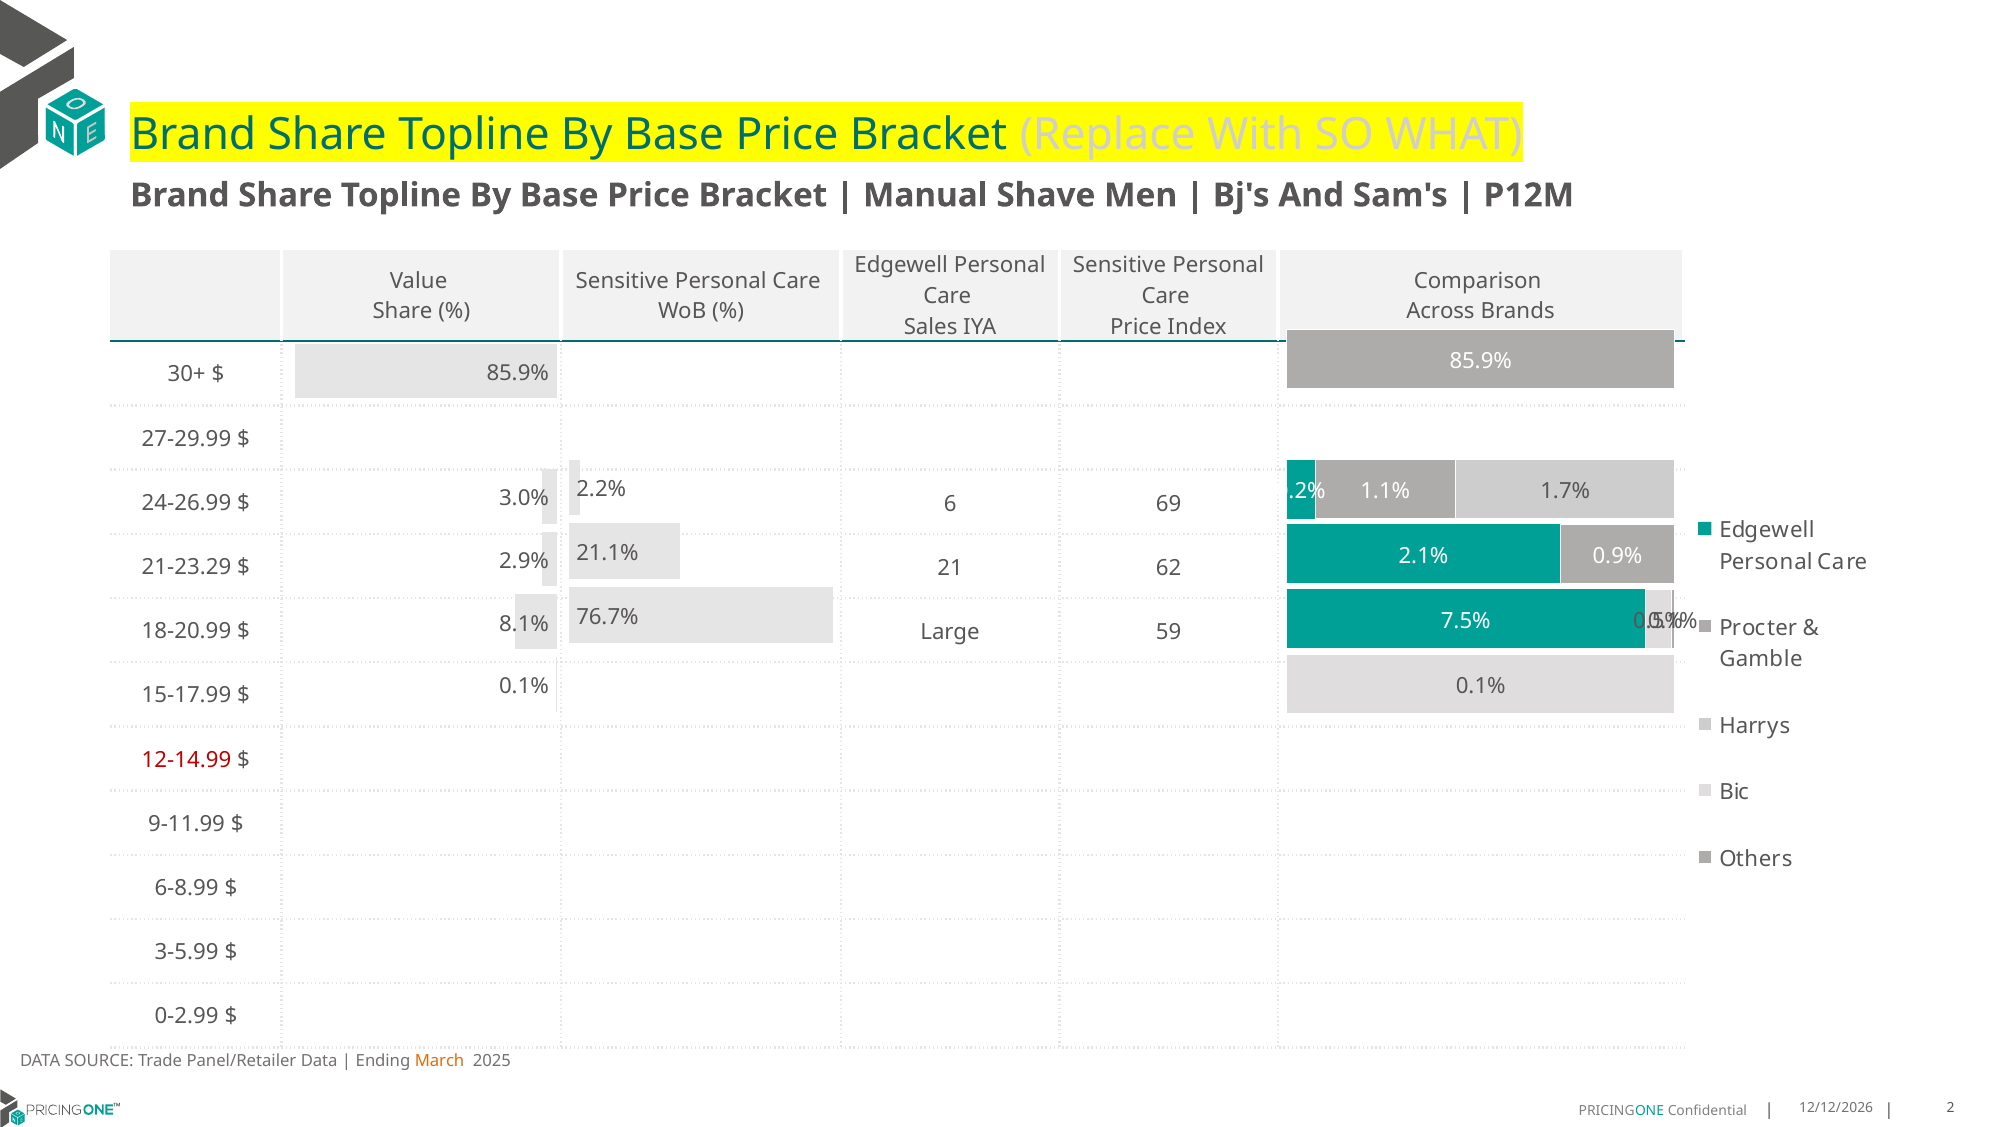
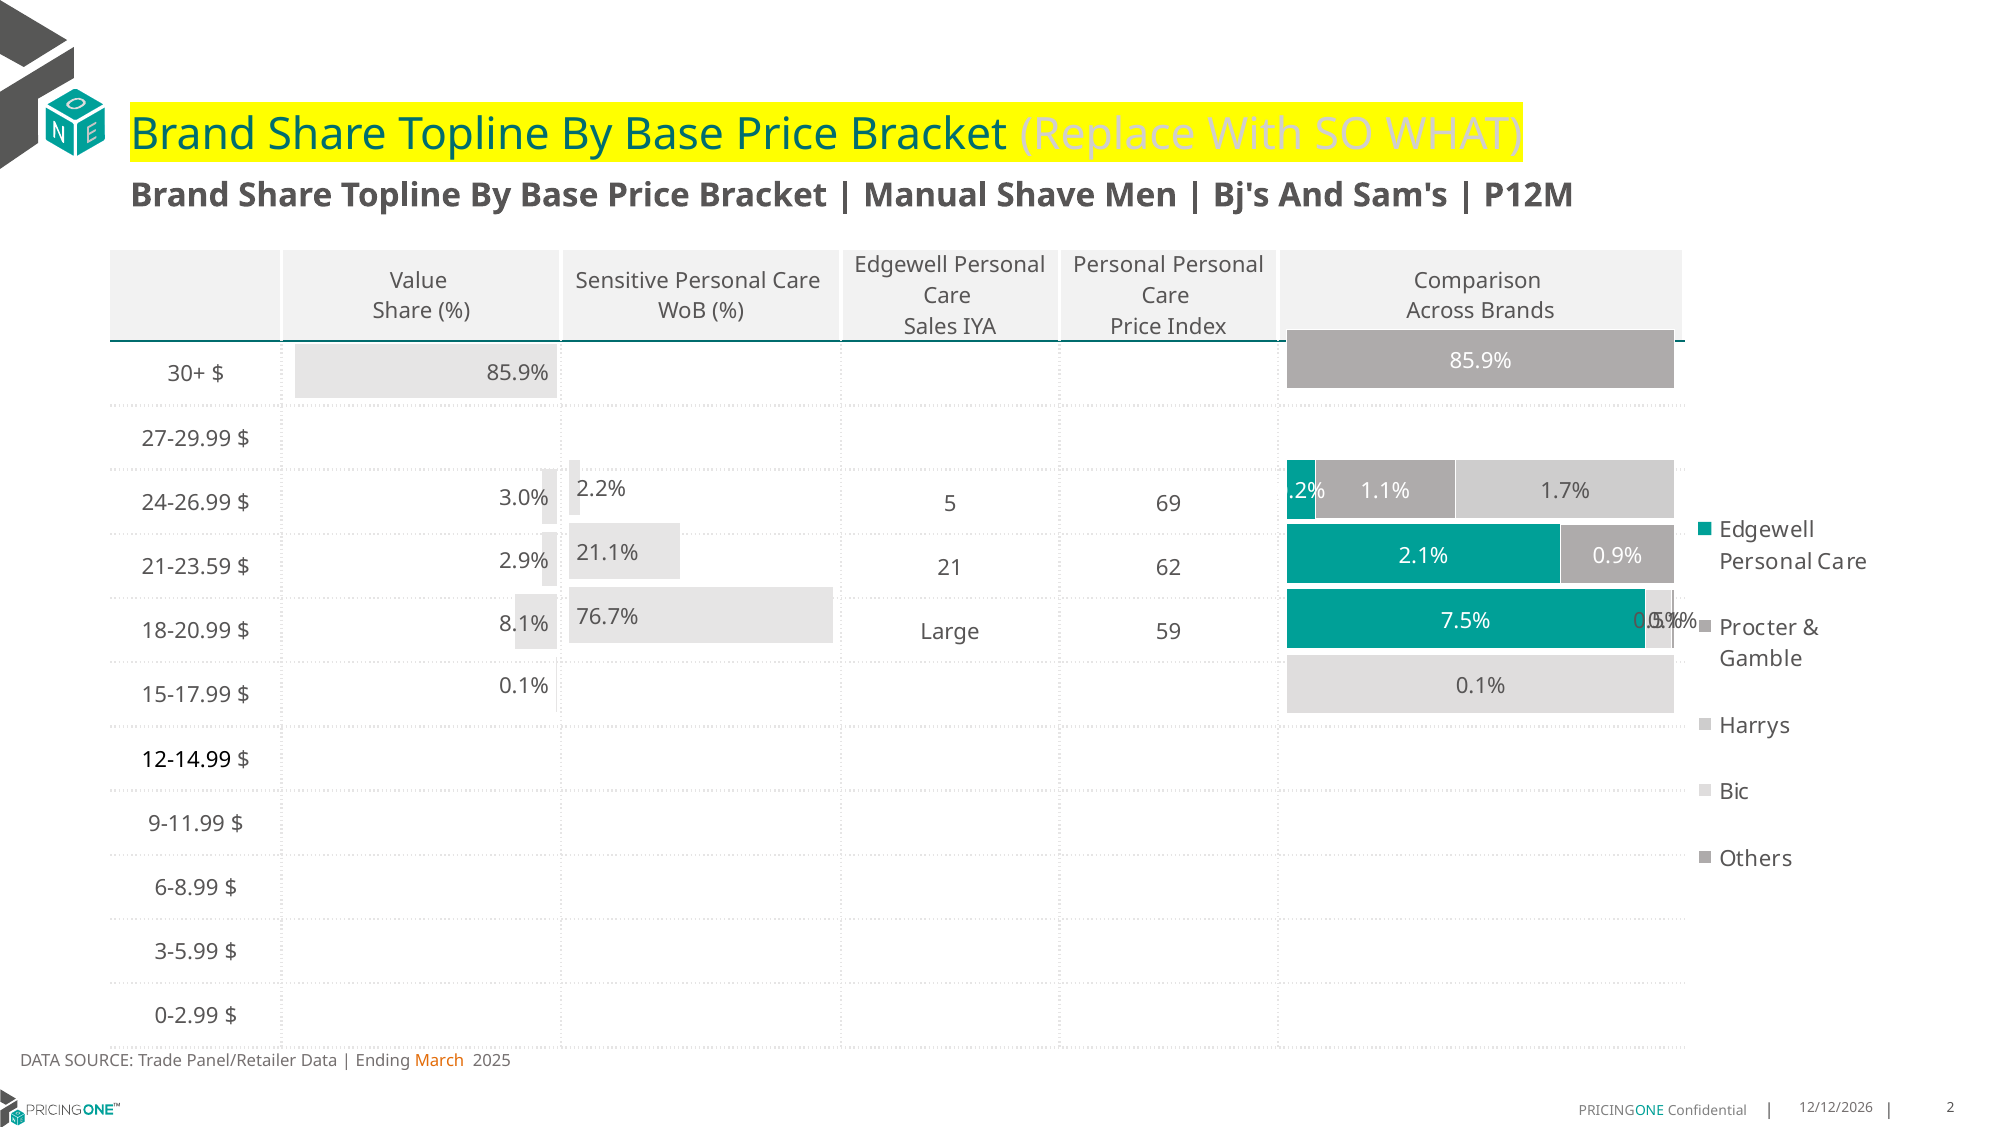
Sensitive at (1120, 266): Sensitive -> Personal
6: 6 -> 5
21-23.29: 21-23.29 -> 21-23.59
12-14.99 colour: red -> black
